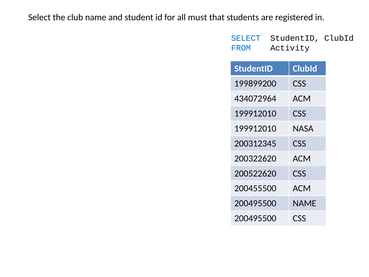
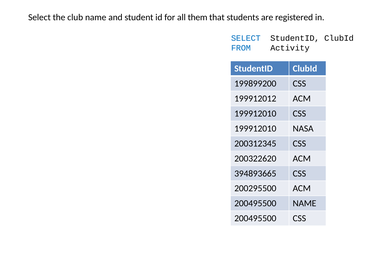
must: must -> them
434072964: 434072964 -> 199912012
200522620: 200522620 -> 394893665
200455500: 200455500 -> 200295500
